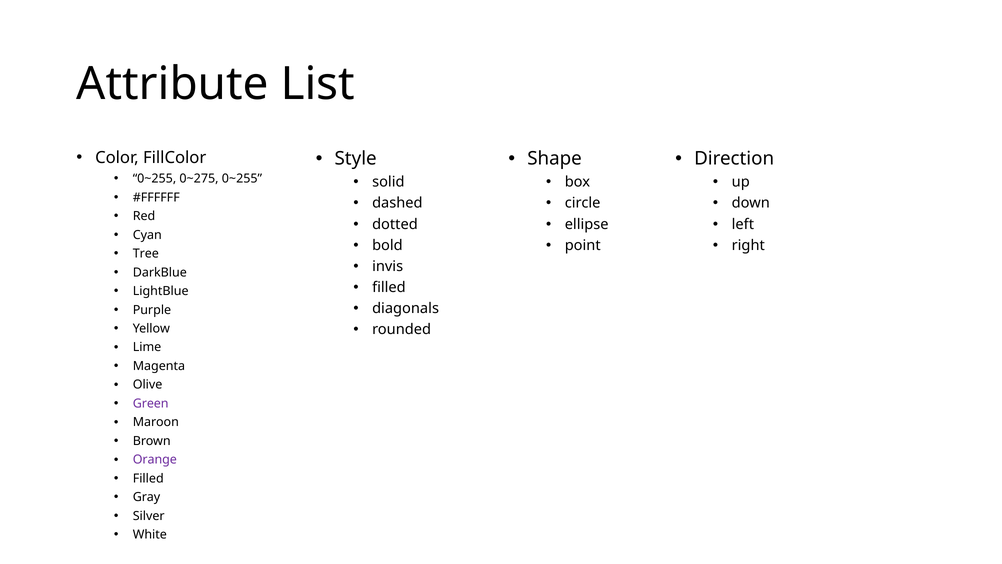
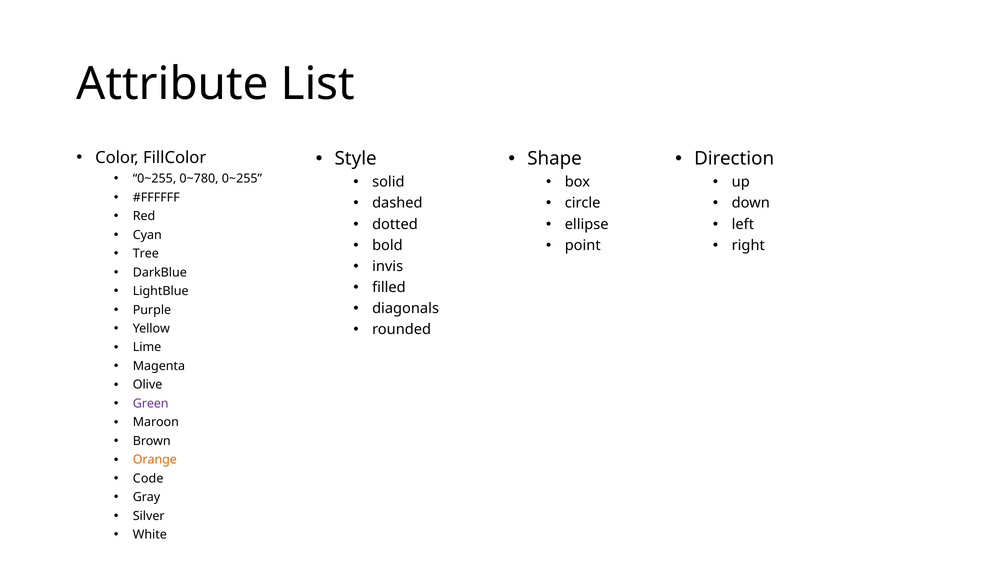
0~275: 0~275 -> 0~780
Orange colour: purple -> orange
Filled at (148, 478): Filled -> Code
